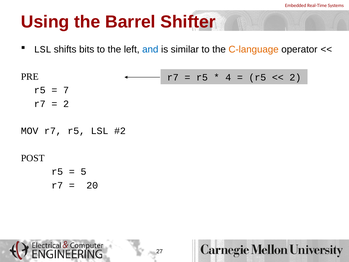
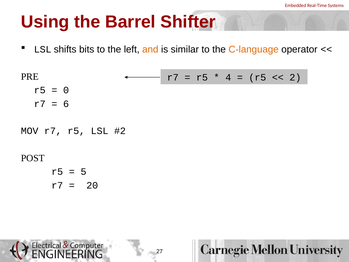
and colour: blue -> orange
7: 7 -> 0
2 at (66, 104): 2 -> 6
